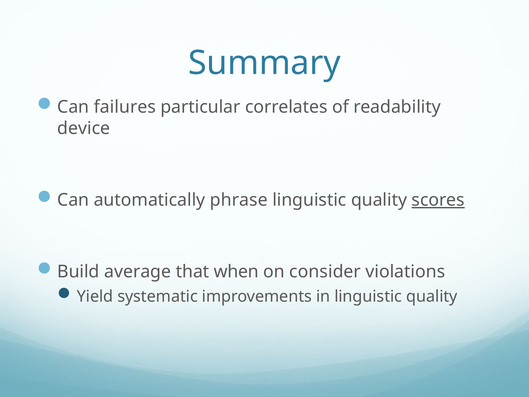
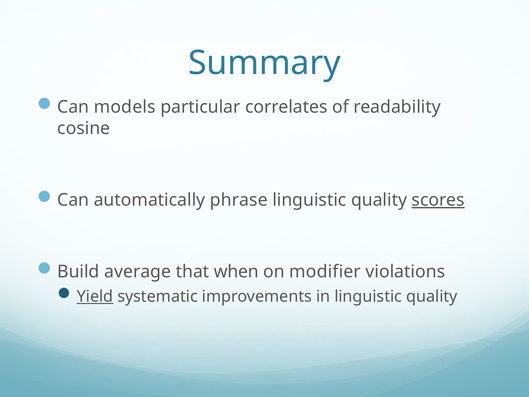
failures: failures -> models
device: device -> cosine
consider: consider -> modifier
Yield underline: none -> present
